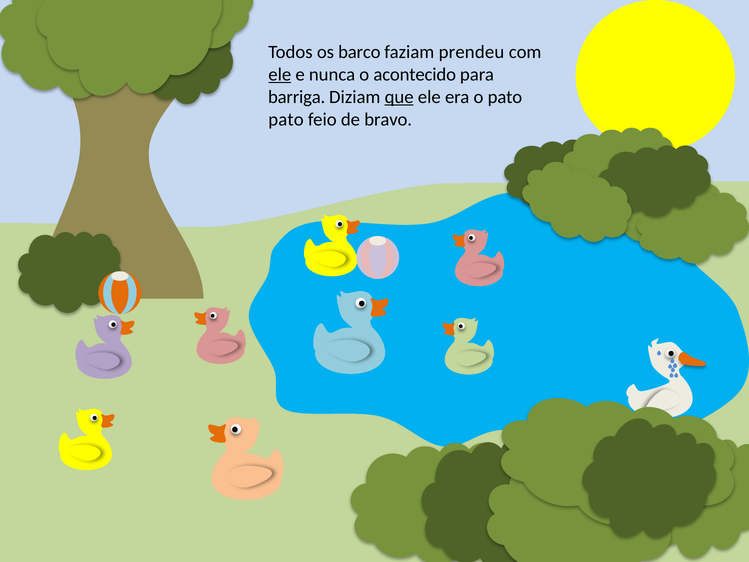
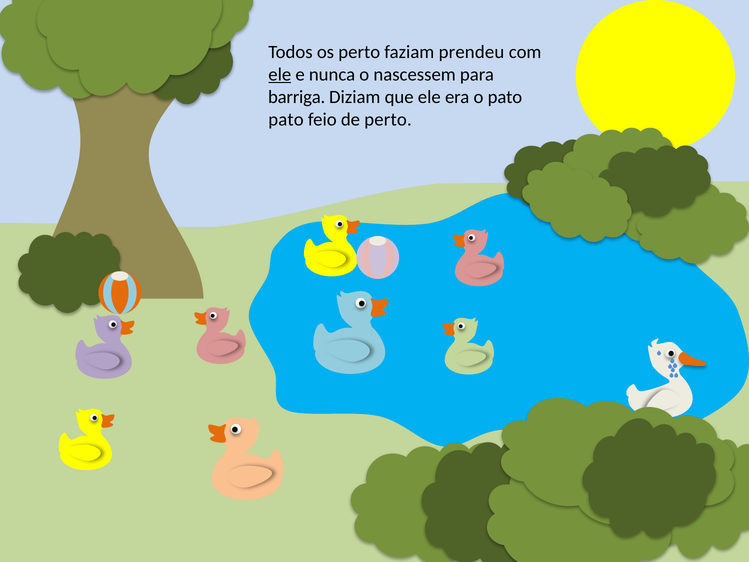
os barco: barco -> perto
acontecido: acontecido -> nascessem
que underline: present -> none
de bravo: bravo -> perto
